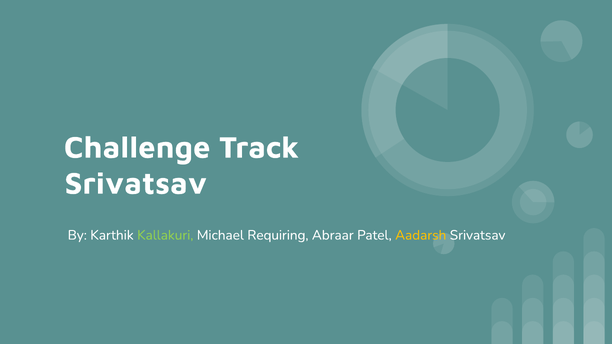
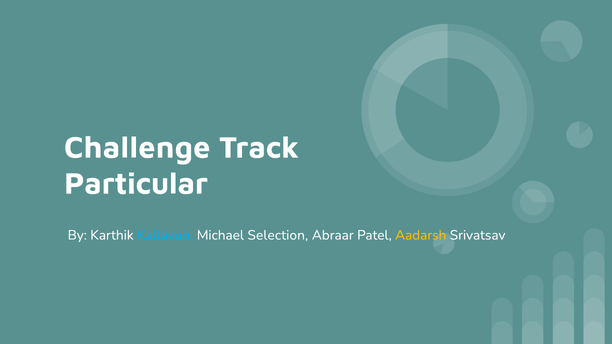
Srivatsav at (136, 184): Srivatsav -> Particular
Kallakuri colour: light green -> light blue
Requiring: Requiring -> Selection
